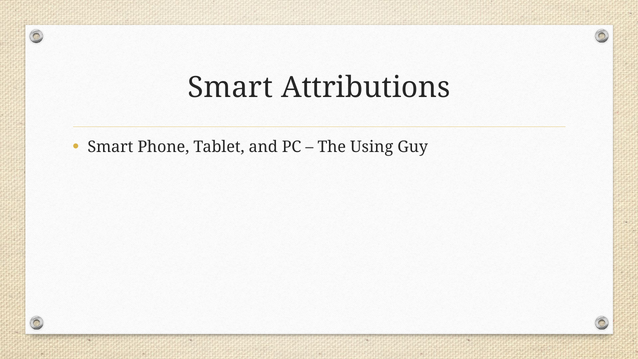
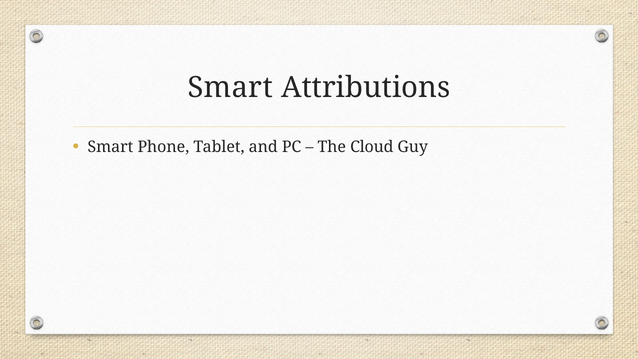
Using: Using -> Cloud
